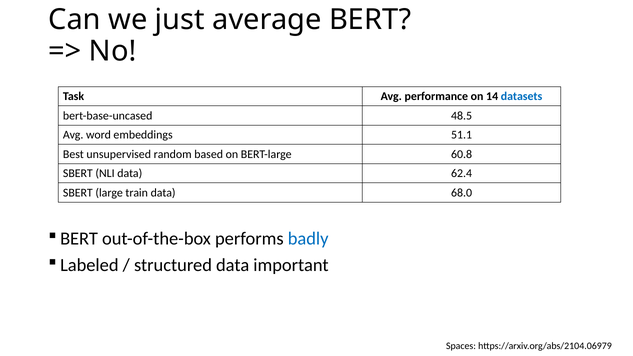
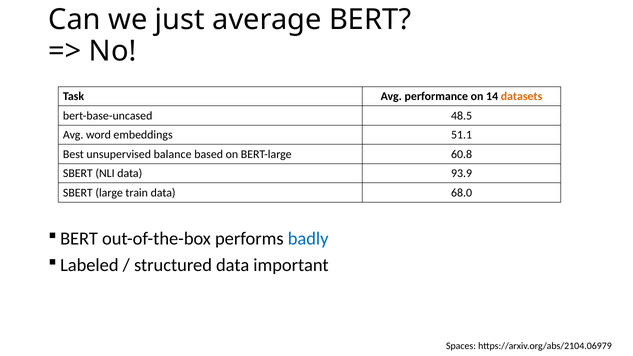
datasets colour: blue -> orange
random: random -> balance
62.4: 62.4 -> 93.9
